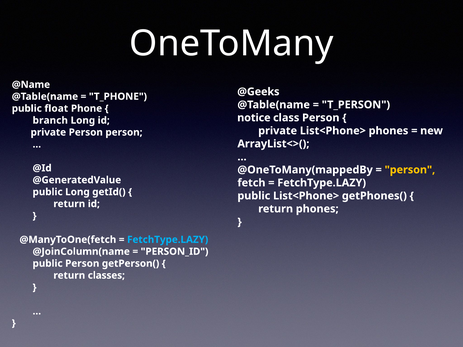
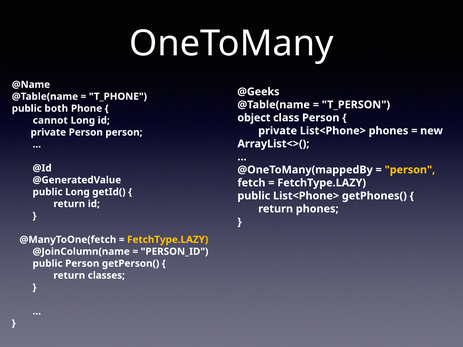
float: float -> both
notice: notice -> object
branch: branch -> cannot
FetchType.LAZY at (168, 240) colour: light blue -> yellow
